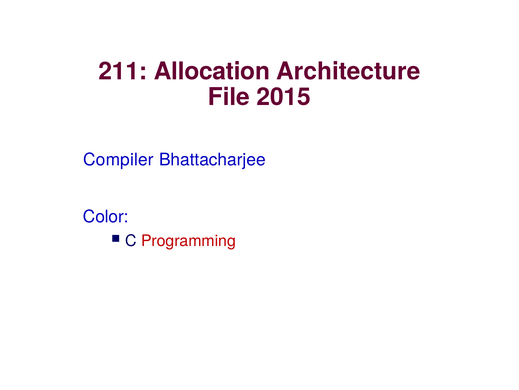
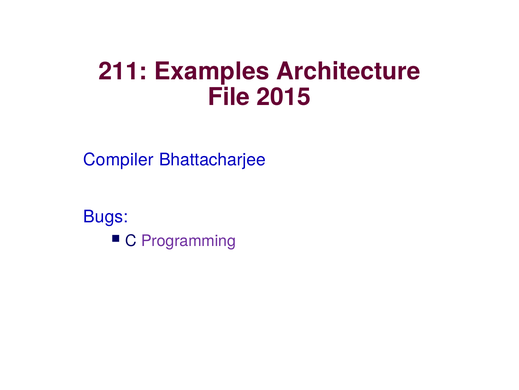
Allocation: Allocation -> Examples
Color: Color -> Bugs
Programming colour: red -> purple
